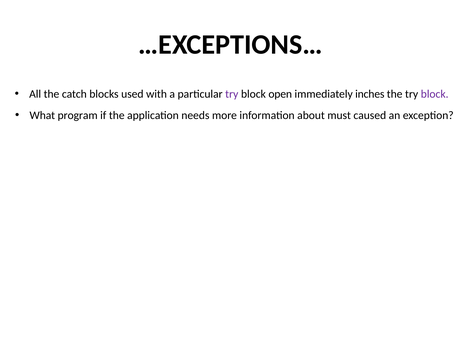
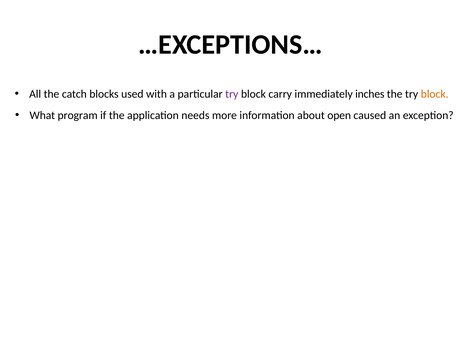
open: open -> carry
block at (435, 94) colour: purple -> orange
must: must -> open
